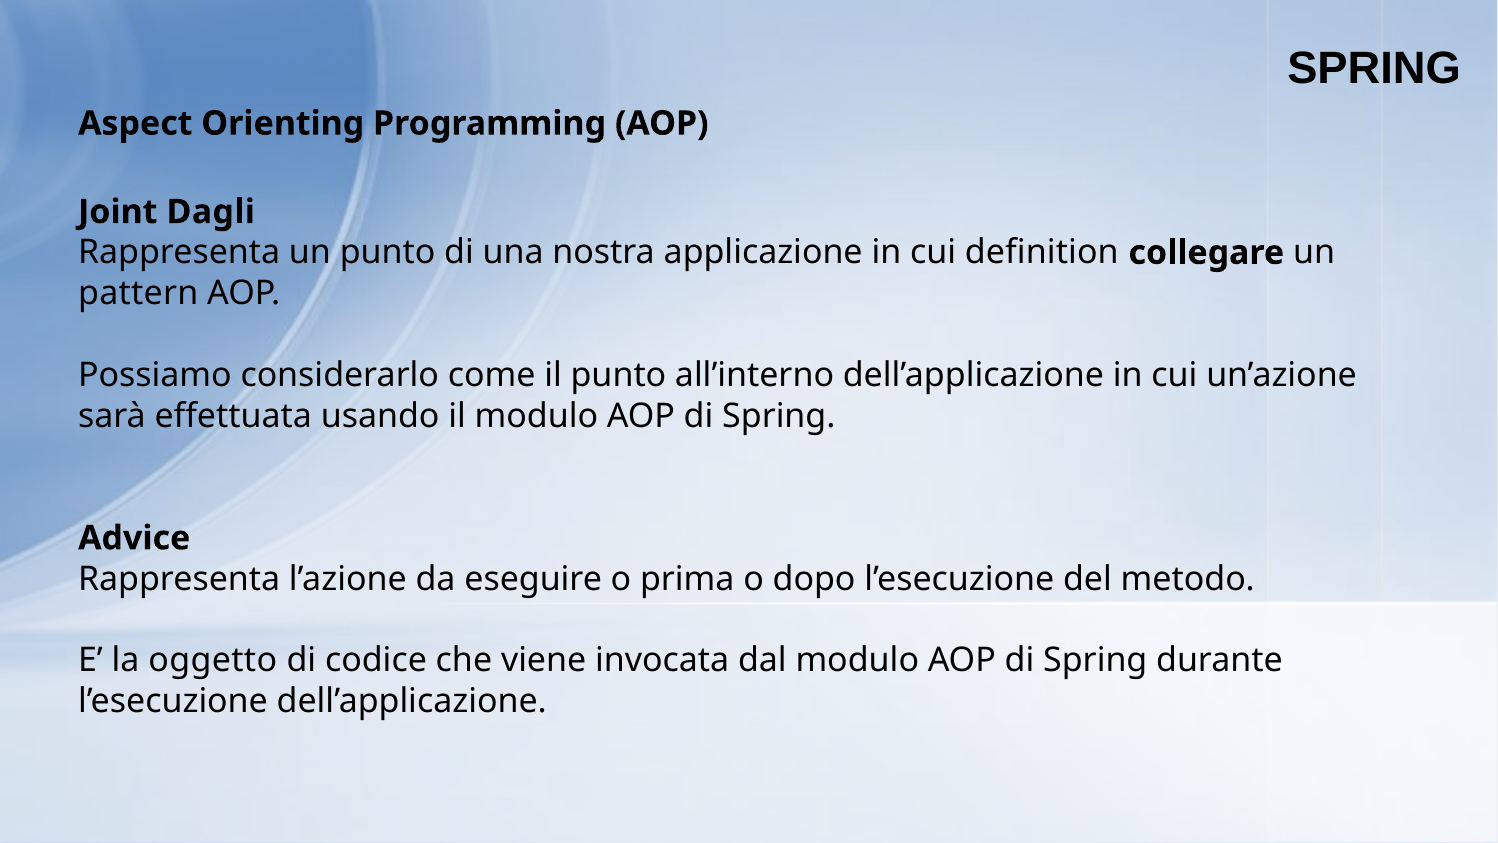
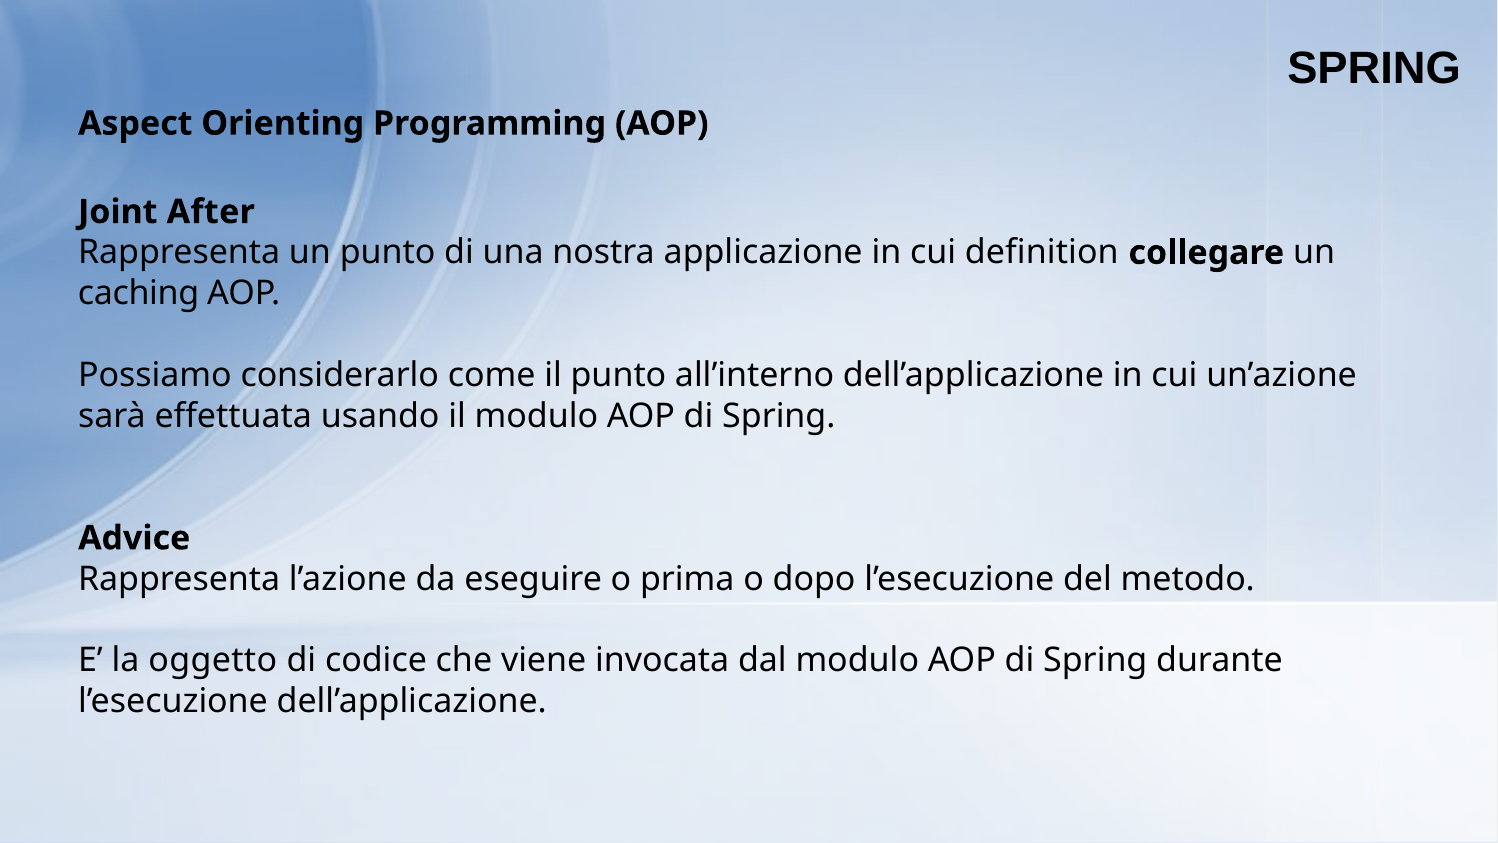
Dagli: Dagli -> After
pattern: pattern -> caching
